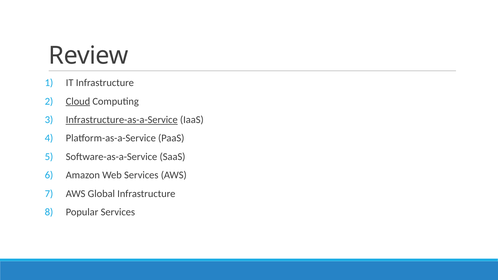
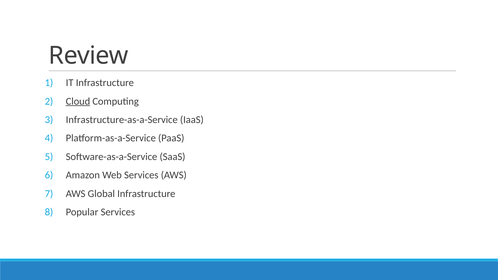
Infrastructure-as-a-Service underline: present -> none
